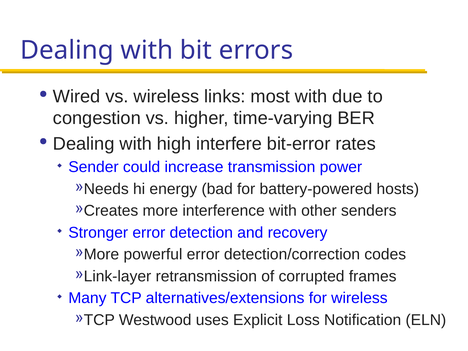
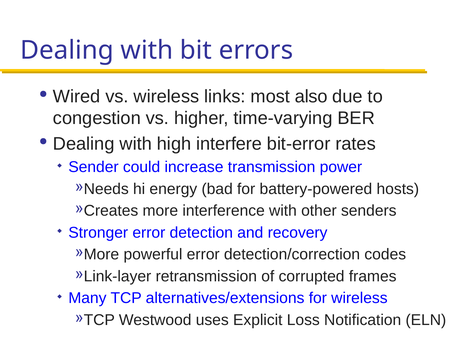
most with: with -> also
